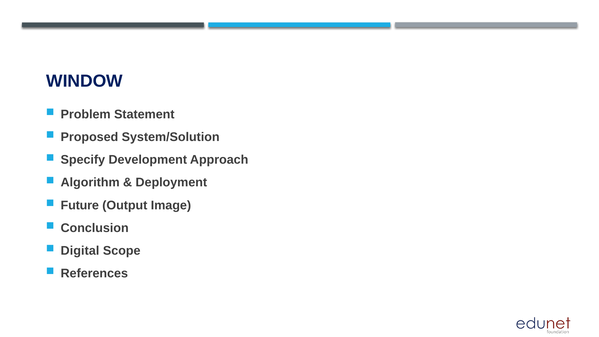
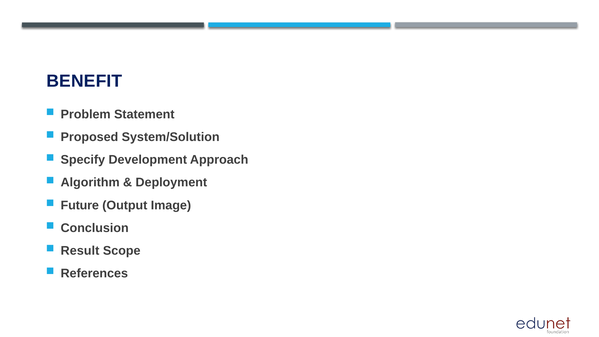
WINDOW: WINDOW -> BENEFIT
Digital: Digital -> Result
